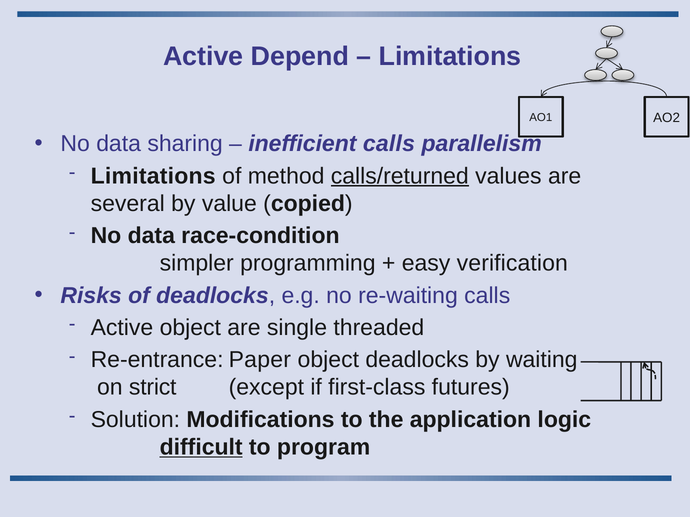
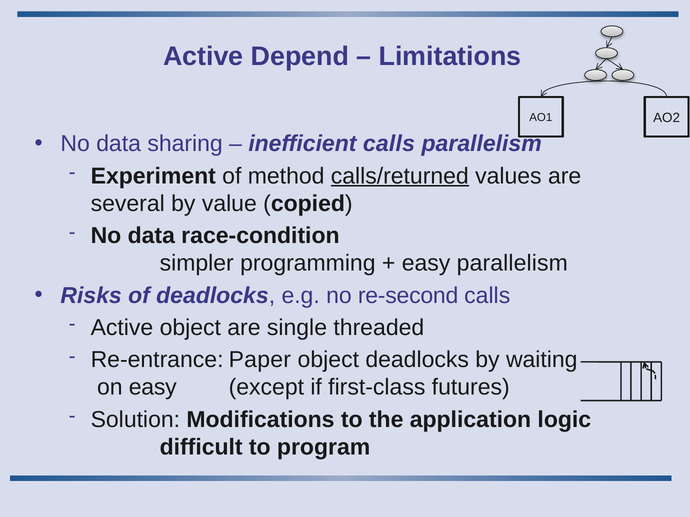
Limitations at (153, 176): Limitations -> Experiment
easy verification: verification -> parallelism
re-waiting: re-waiting -> re-second
on strict: strict -> easy
difficult underline: present -> none
